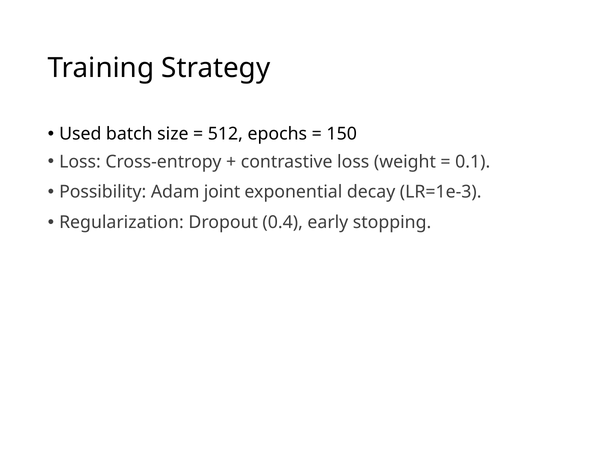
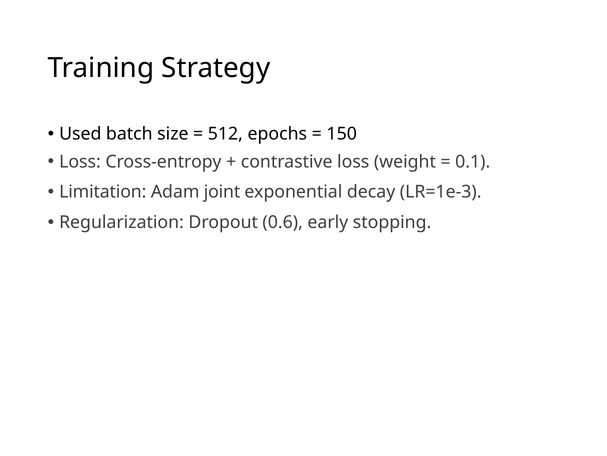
Possibility: Possibility -> Limitation
0.4: 0.4 -> 0.6
